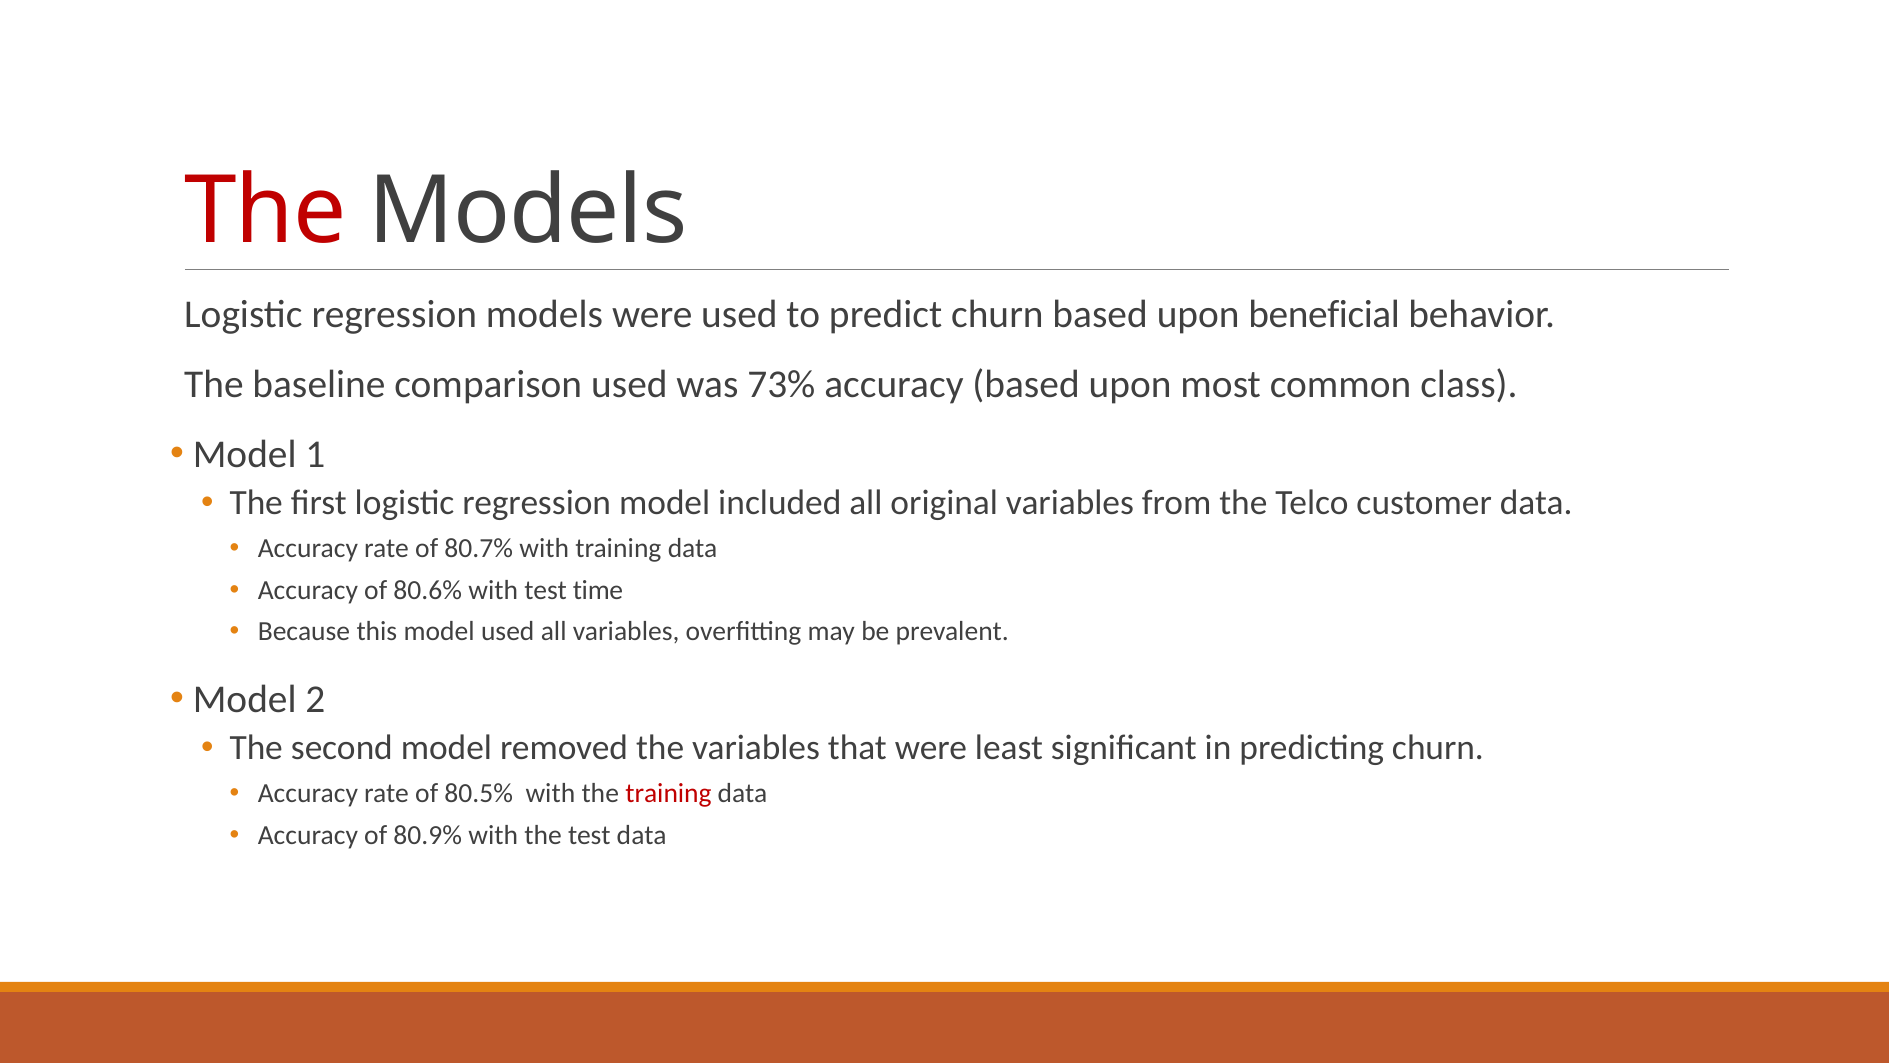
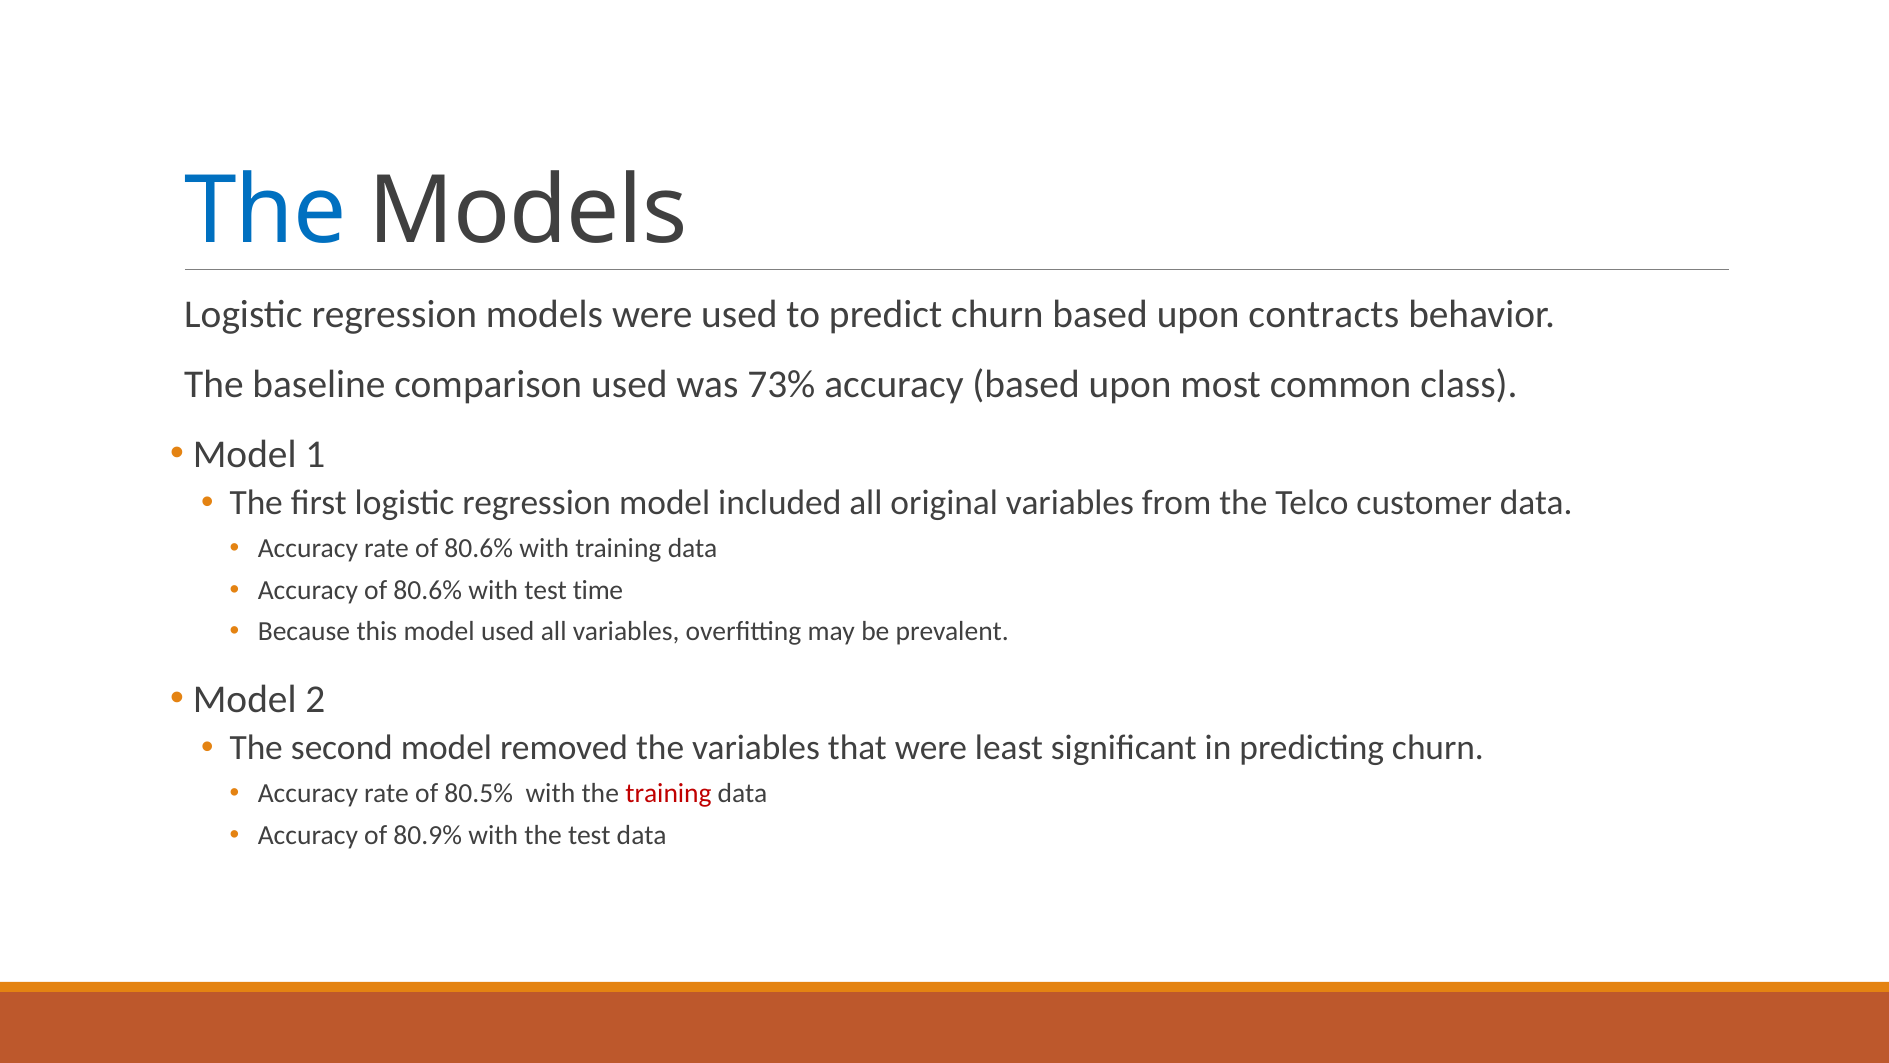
The at (265, 212) colour: red -> blue
beneficial: beneficial -> contracts
rate of 80.7%: 80.7% -> 80.6%
